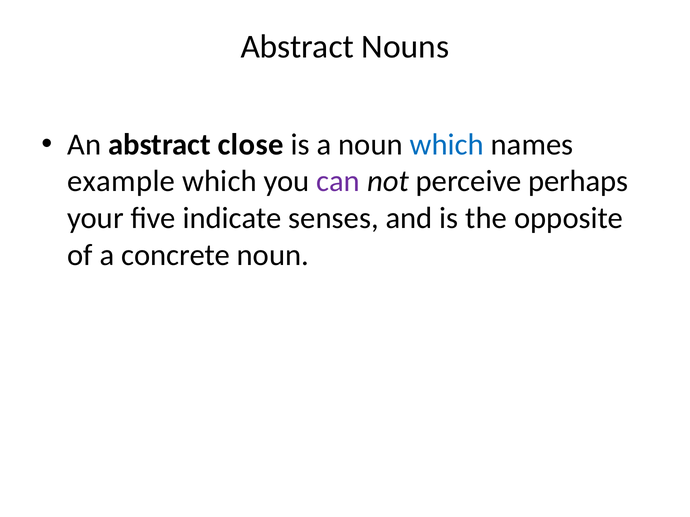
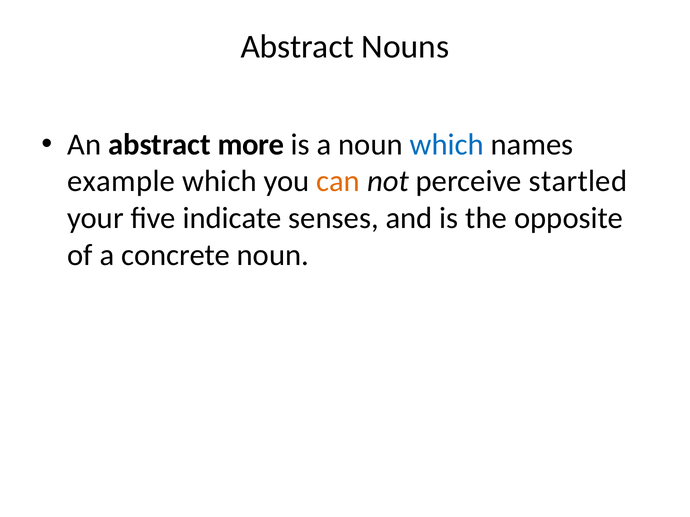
close: close -> more
can colour: purple -> orange
perhaps: perhaps -> startled
